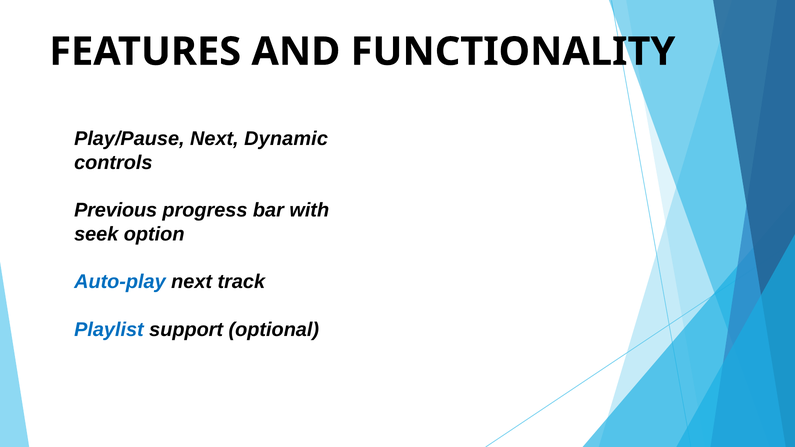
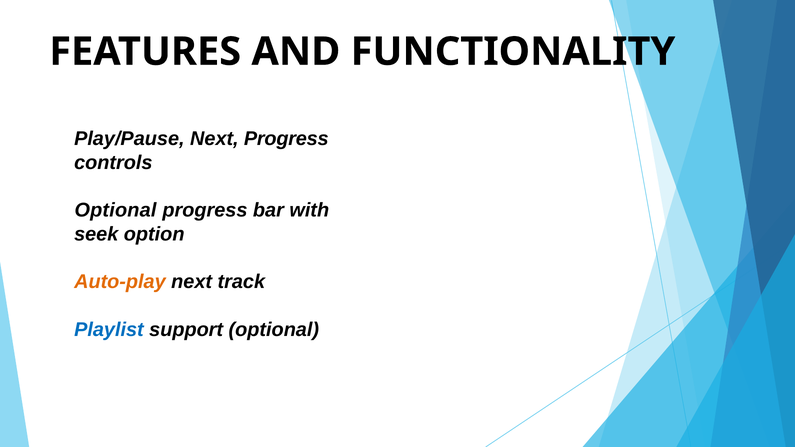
Next Dynamic: Dynamic -> Progress
Previous at (116, 210): Previous -> Optional
Auto-play colour: blue -> orange
